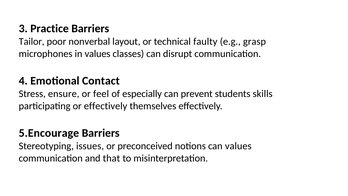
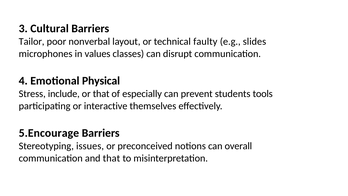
Practice: Practice -> Cultural
grasp: grasp -> slides
Contact: Contact -> Physical
ensure: ensure -> include
or feel: feel -> that
skills: skills -> tools
or effectively: effectively -> interactive
can values: values -> overall
